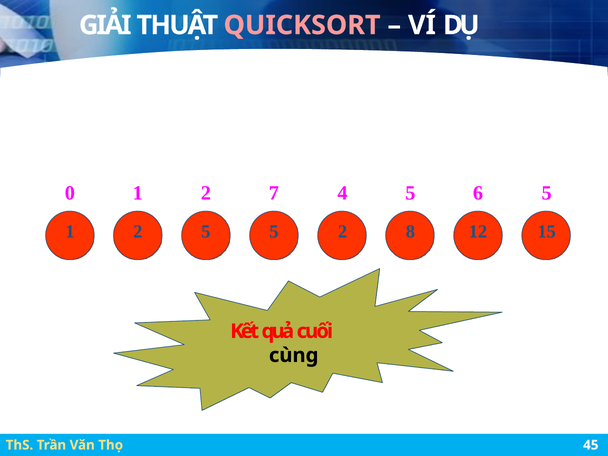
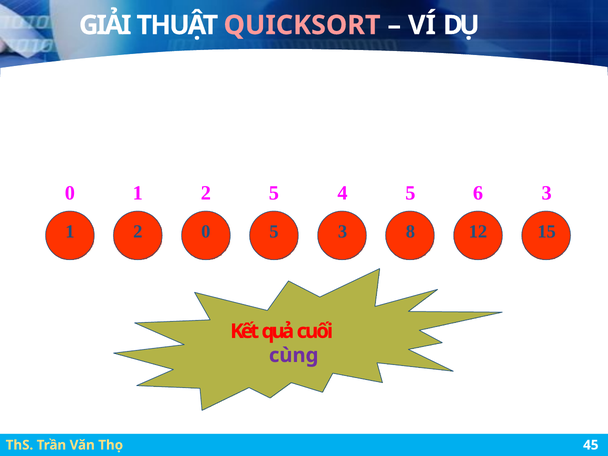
2 7: 7 -> 5
6 5: 5 -> 3
2 5: 5 -> 0
5 2: 2 -> 3
cùng colour: black -> purple
